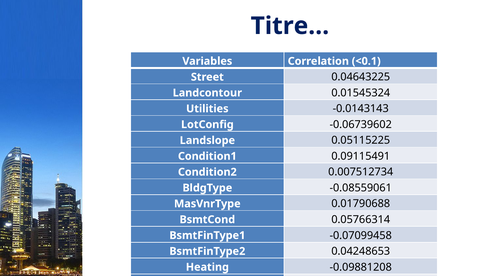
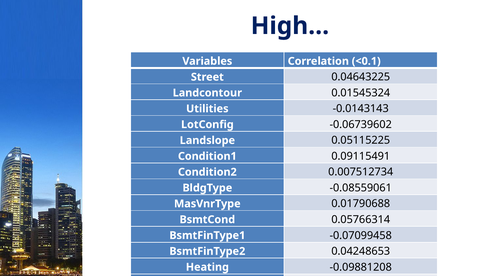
Titre…: Titre… -> High…
